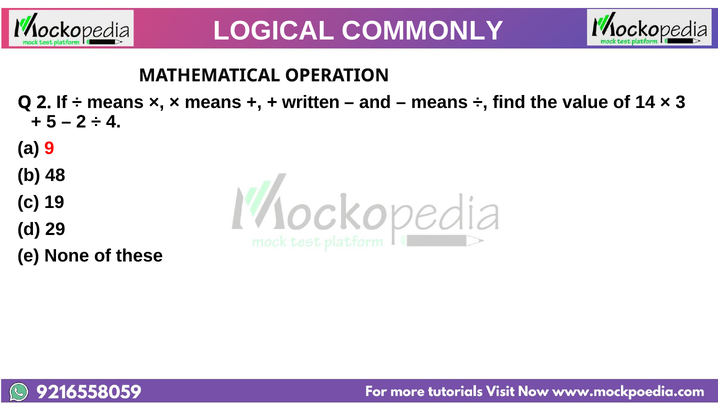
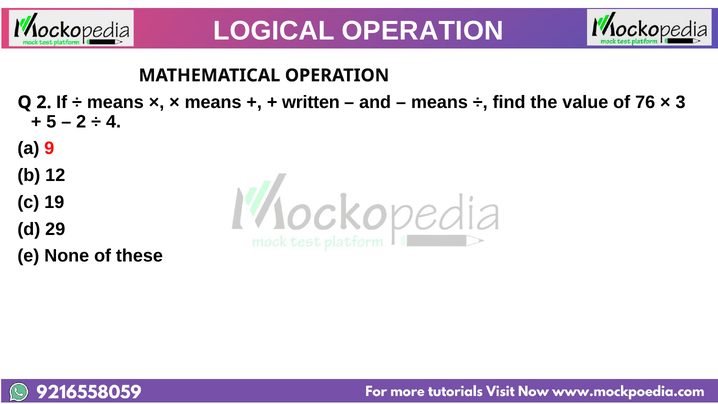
LOGICAL COMMONLY: COMMONLY -> OPERATION
14: 14 -> 76
48: 48 -> 12
